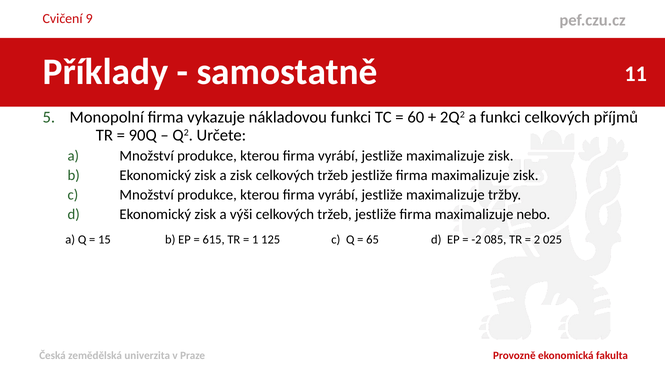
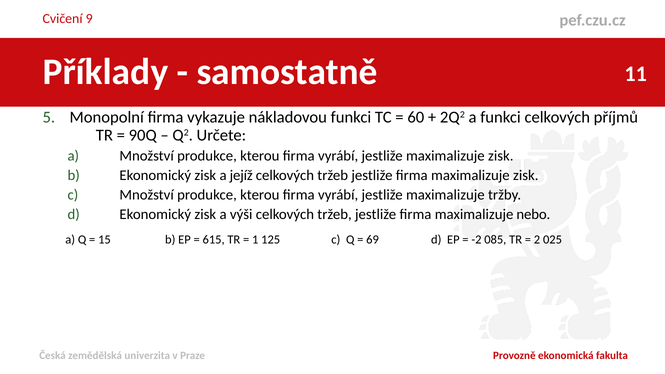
a zisk: zisk -> jejíž
65: 65 -> 69
